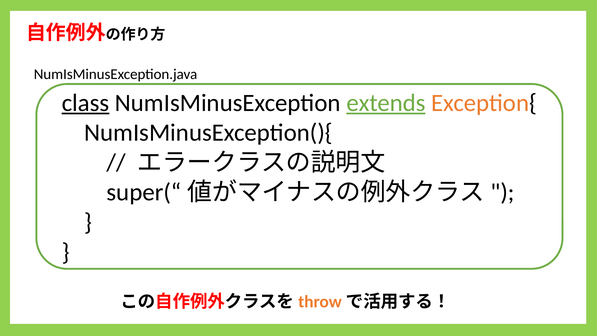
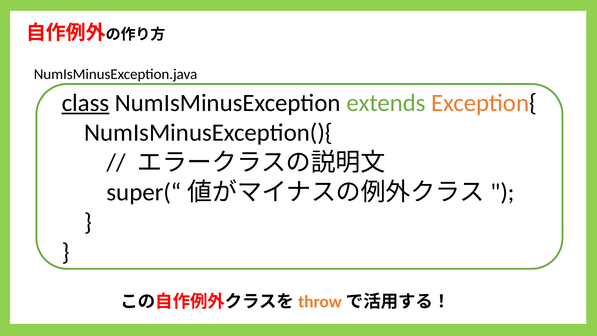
extends underline: present -> none
